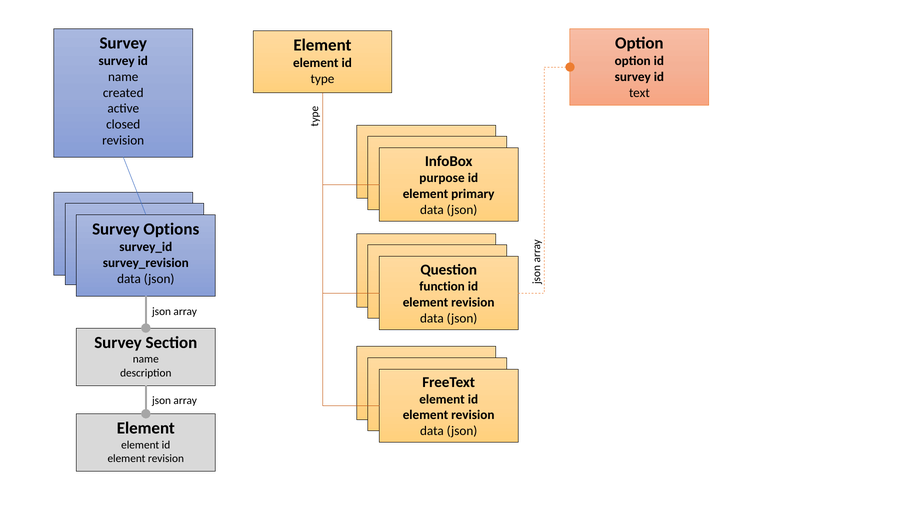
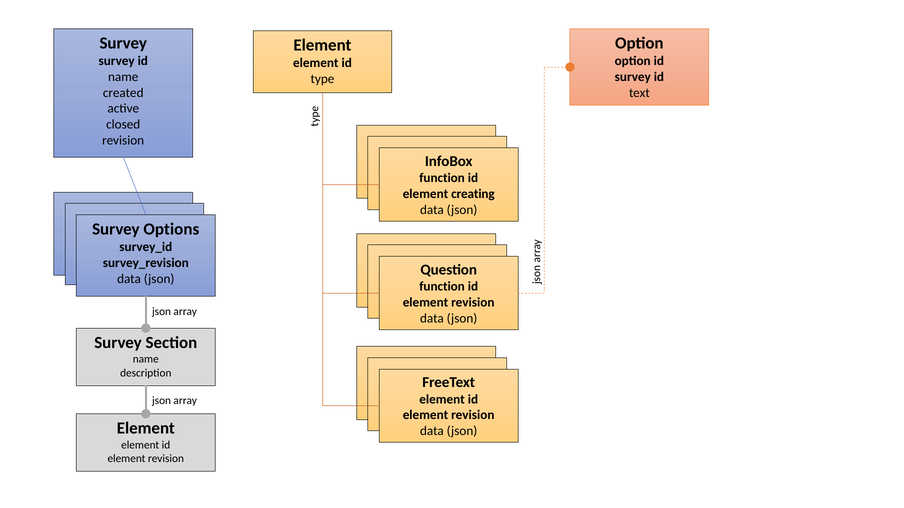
purpose at (442, 178): purpose -> function
primary: primary -> creating
